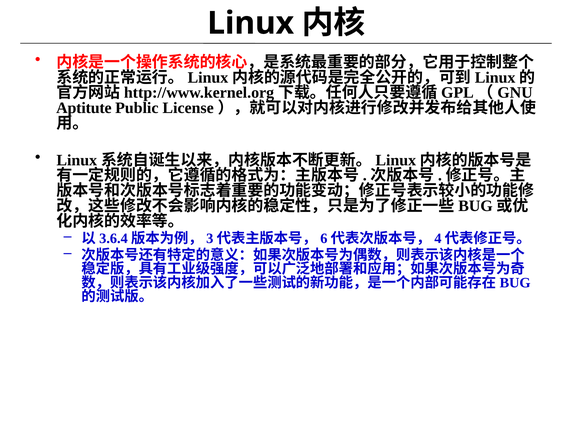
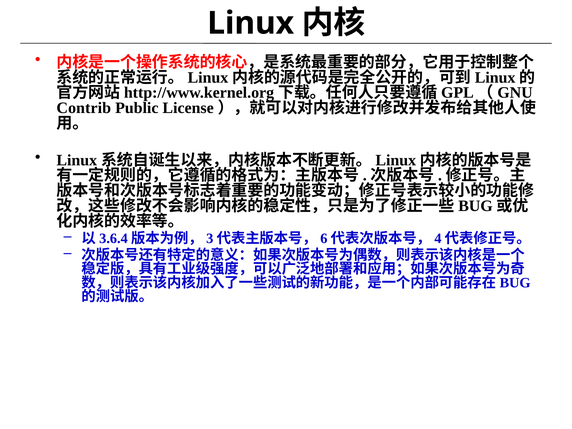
Aptitute: Aptitute -> Contrib
